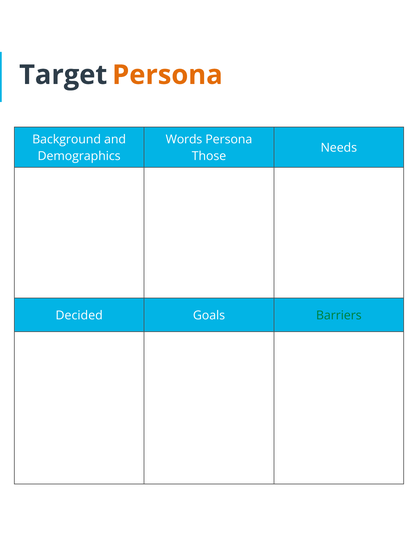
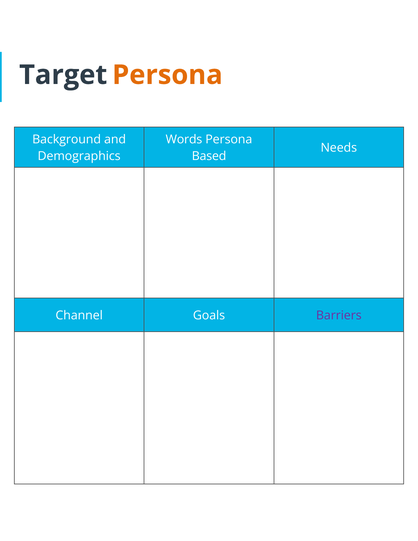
Those: Those -> Based
Decided: Decided -> Channel
Barriers colour: green -> purple
